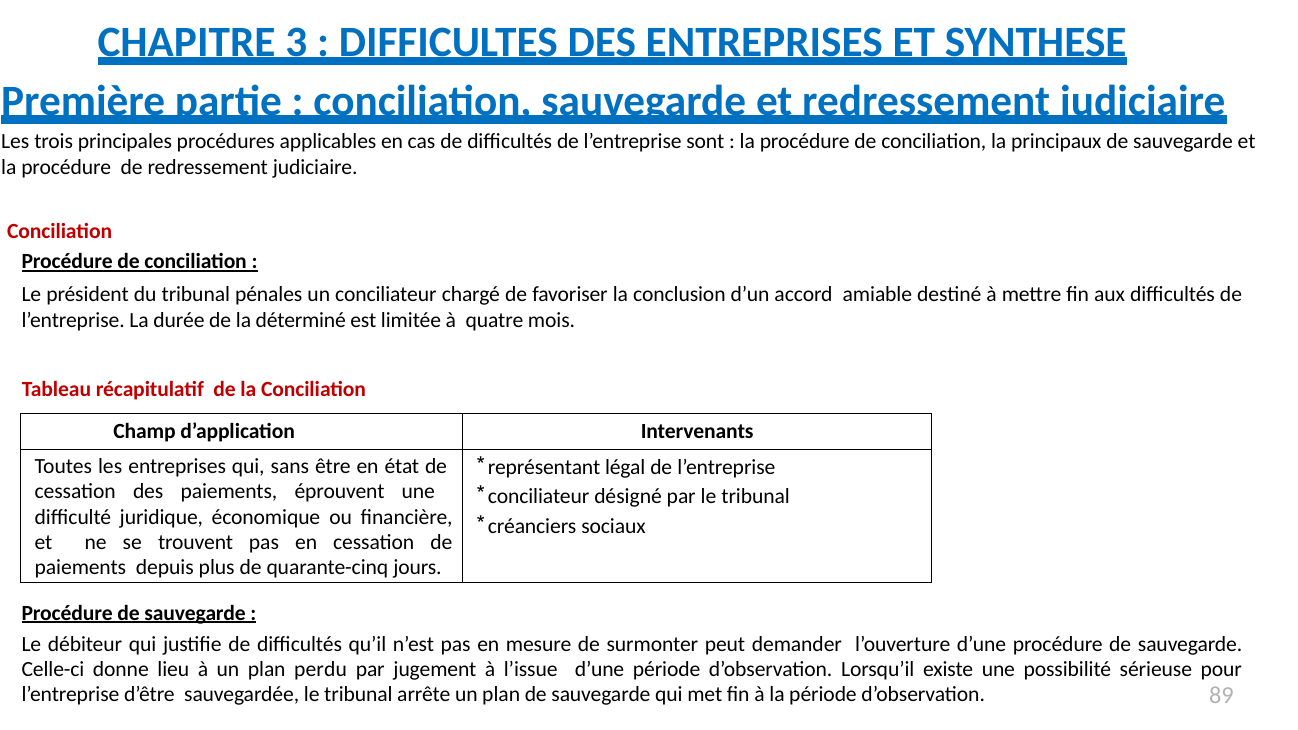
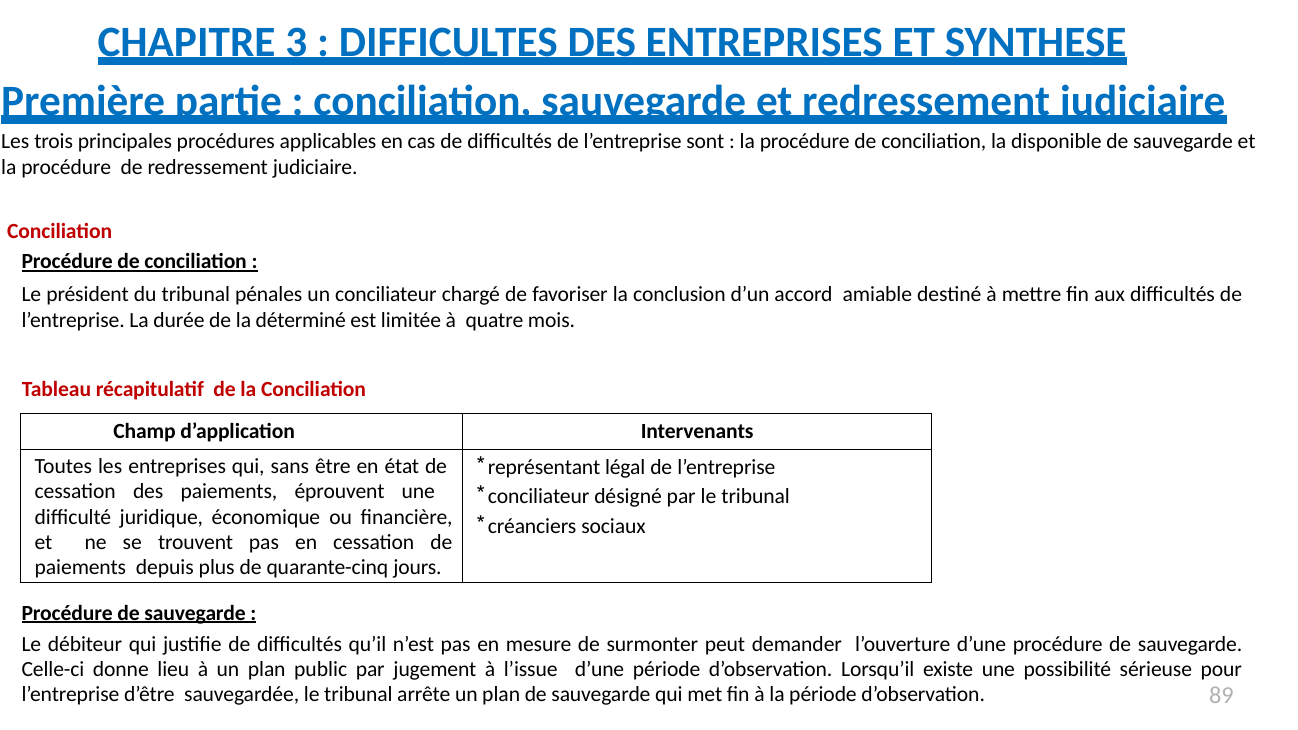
principaux: principaux -> disponible
perdu: perdu -> public
